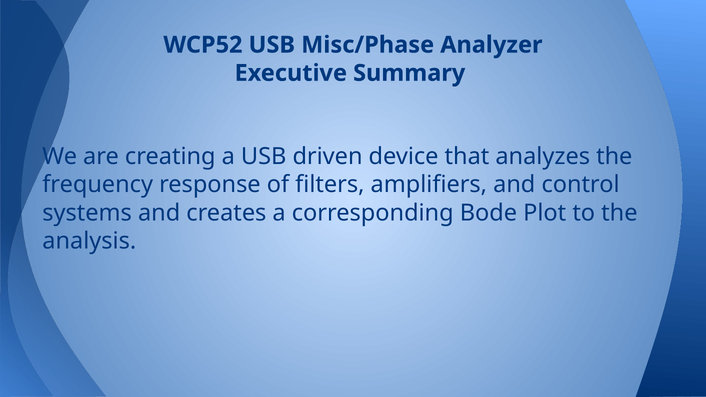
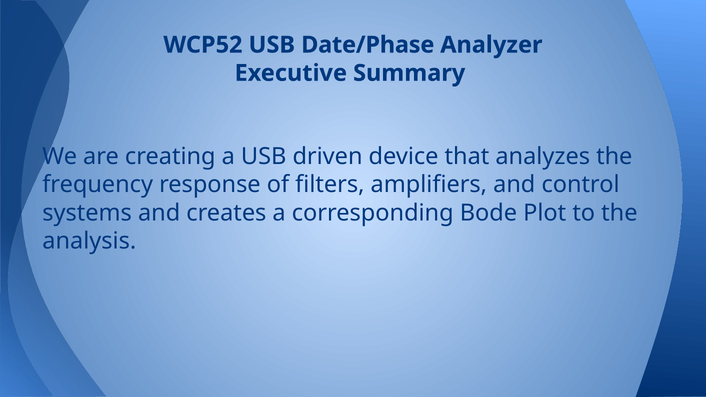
Misc/Phase: Misc/Phase -> Date/Phase
